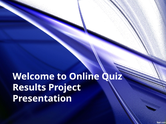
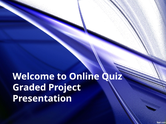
Results: Results -> Graded
